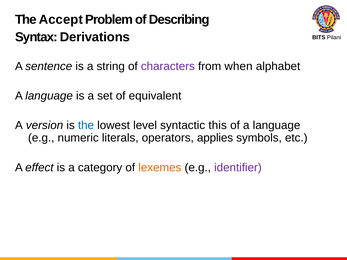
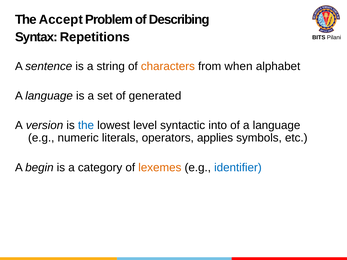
Derivations: Derivations -> Repetitions
characters colour: purple -> orange
equivalent: equivalent -> generated
this: this -> into
effect: effect -> begin
identifier colour: purple -> blue
